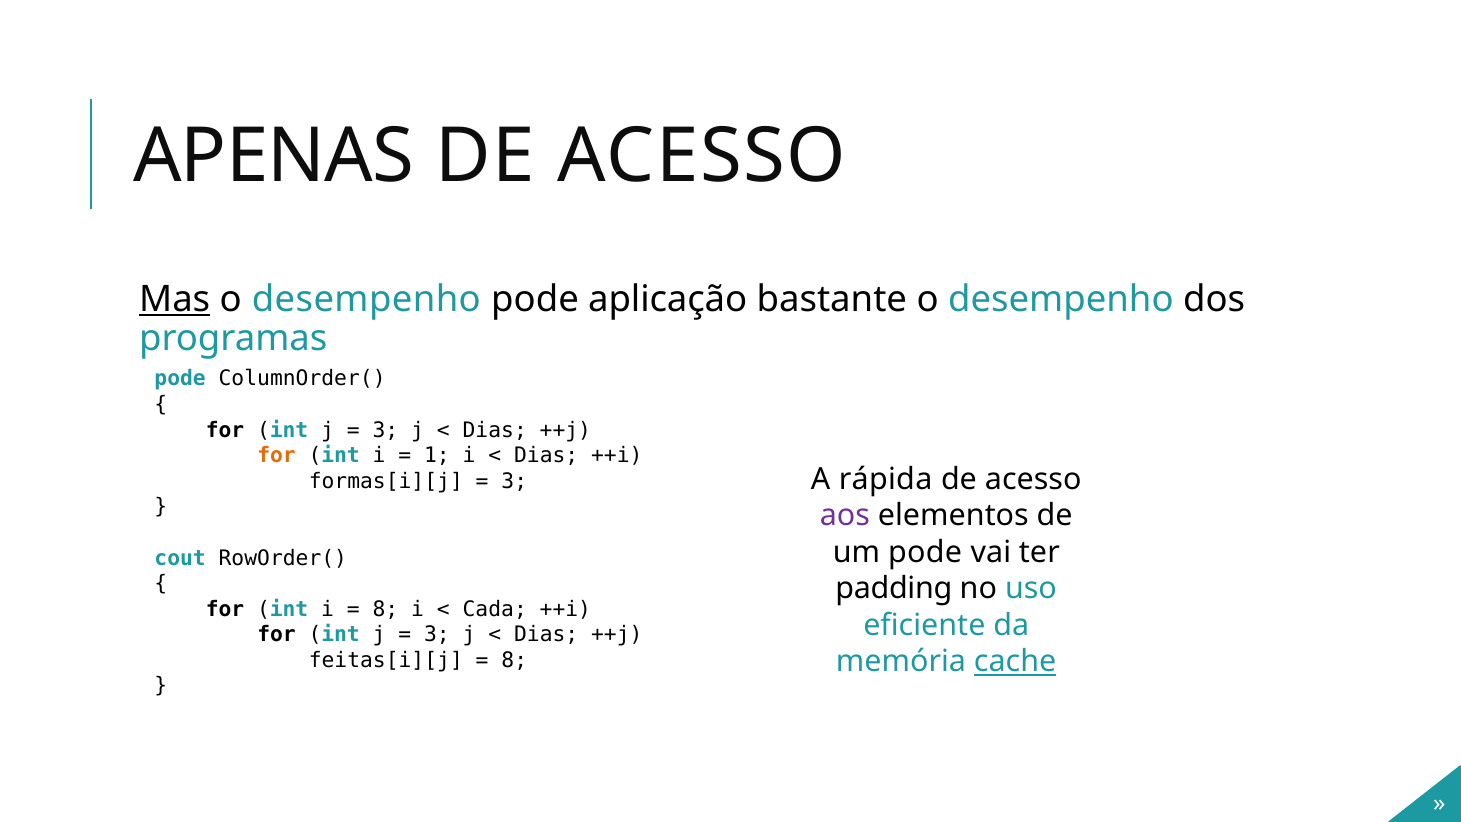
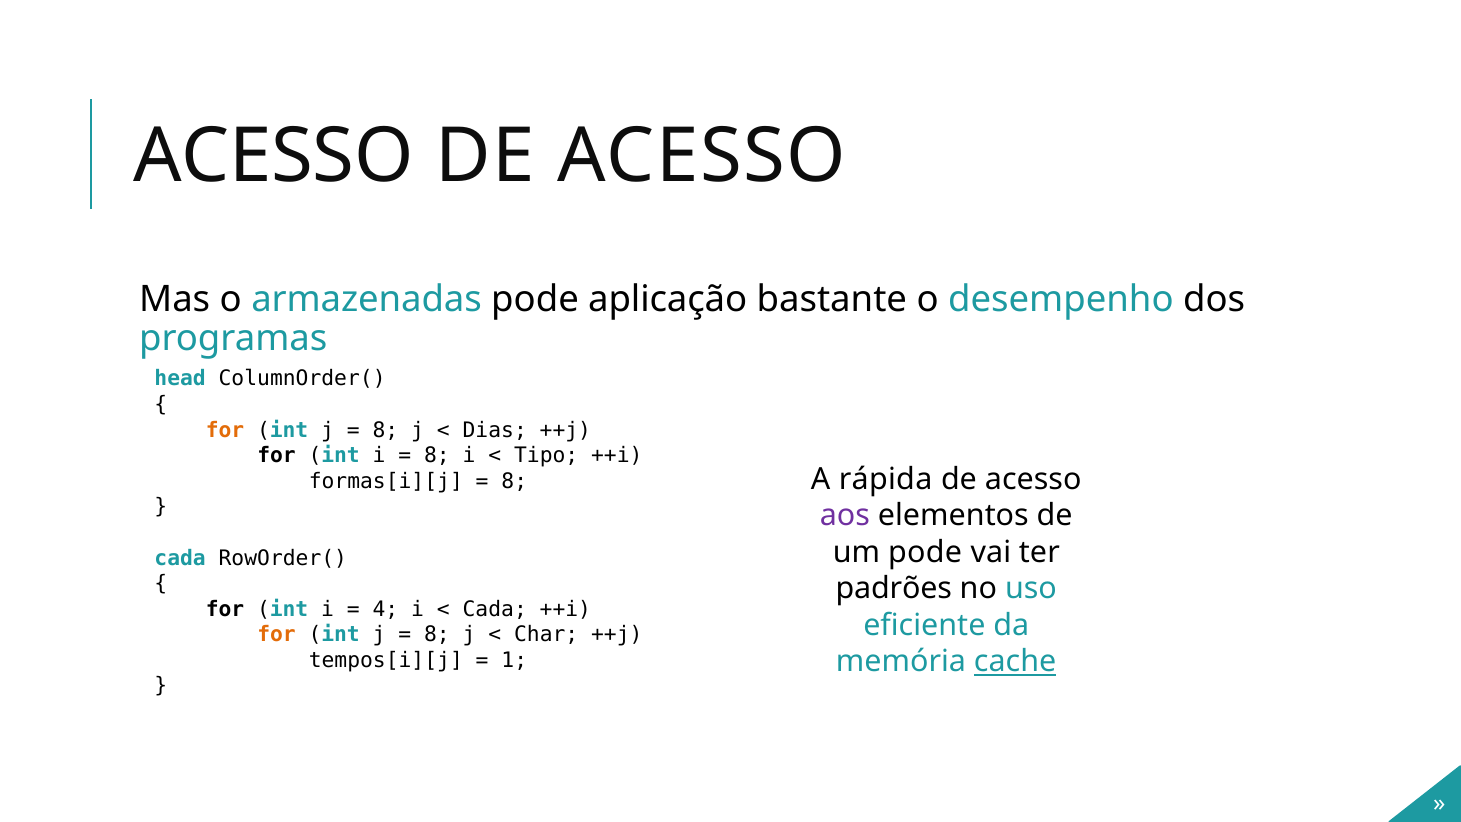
APENAS at (274, 157): APENAS -> ACESSO
Mas underline: present -> none
desempenho at (366, 299): desempenho -> armazenadas
pode at (180, 379): pode -> head
for at (225, 430) colour: black -> orange
3 at (385, 430): 3 -> 8
for at (276, 456) colour: orange -> black
1 at (437, 456): 1 -> 8
Dias at (546, 456): Dias -> Tipo
3 at (514, 481): 3 -> 8
cout at (180, 558): cout -> cada
padding: padding -> padrões
8 at (385, 609): 8 -> 4
for at (276, 635) colour: black -> orange
3 at (437, 635): 3 -> 8
Dias at (546, 635): Dias -> Char
feitas[i][j: feitas[i][j -> tempos[i][j
8 at (514, 660): 8 -> 1
